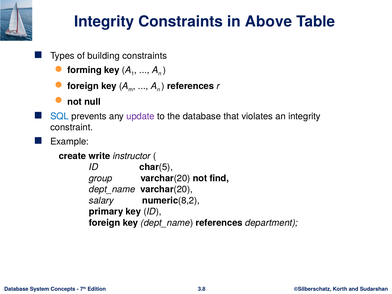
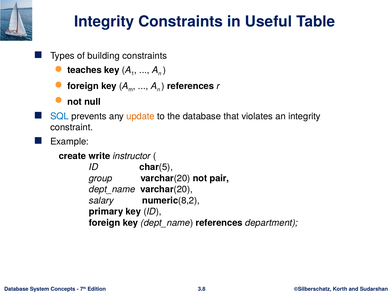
Above: Above -> Useful
forming: forming -> teaches
update colour: purple -> orange
find: find -> pair
